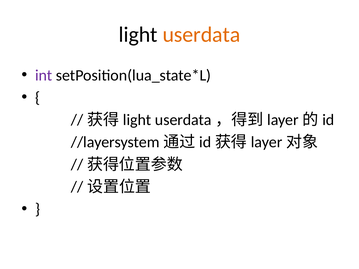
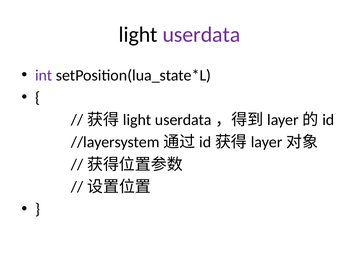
userdata colour: orange -> purple
